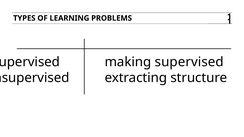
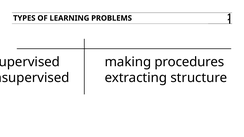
making supervised: supervised -> procedures
